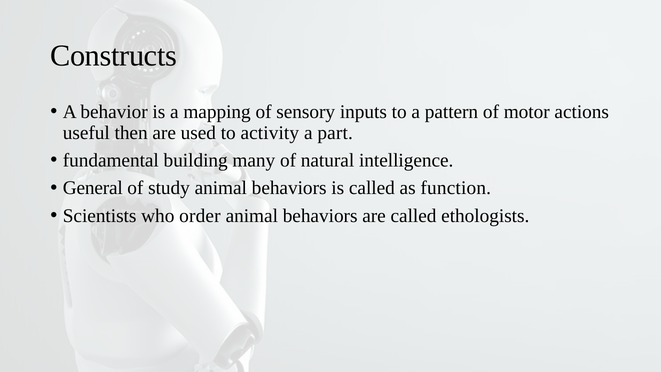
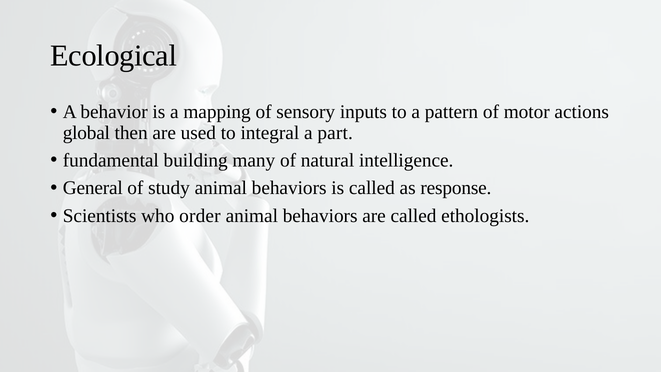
Constructs: Constructs -> Ecological
useful: useful -> global
activity: activity -> integral
function: function -> response
